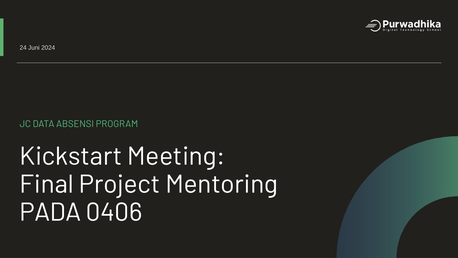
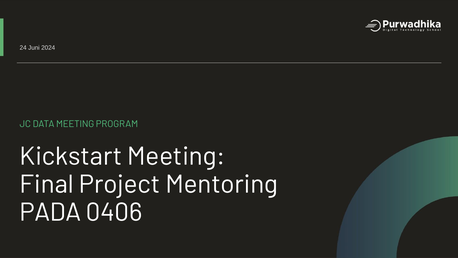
DATA ABSENSI: ABSENSI -> MEETING
